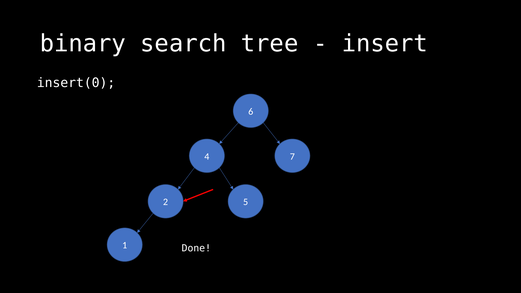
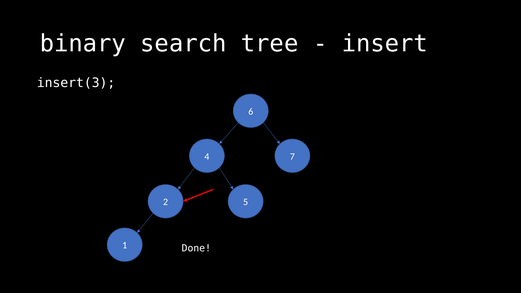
insert(0: insert(0 -> insert(3
